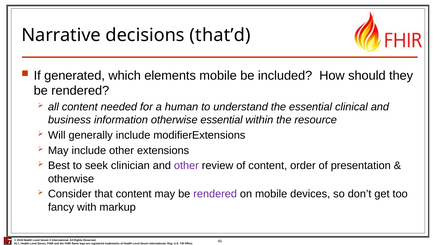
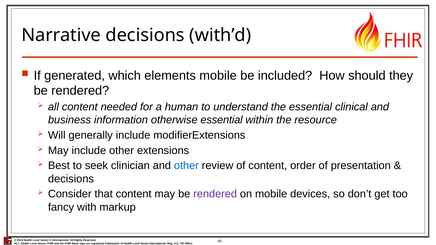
that’d: that’d -> with’d
other at (186, 166) colour: purple -> blue
otherwise at (71, 179): otherwise -> decisions
